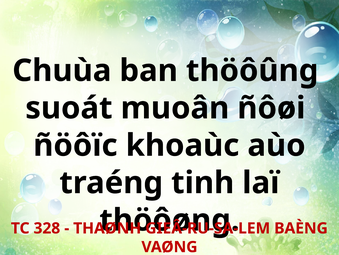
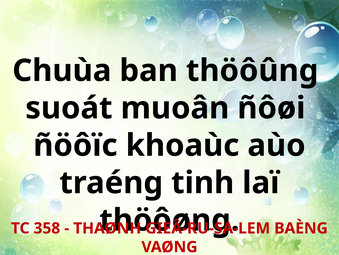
328: 328 -> 358
